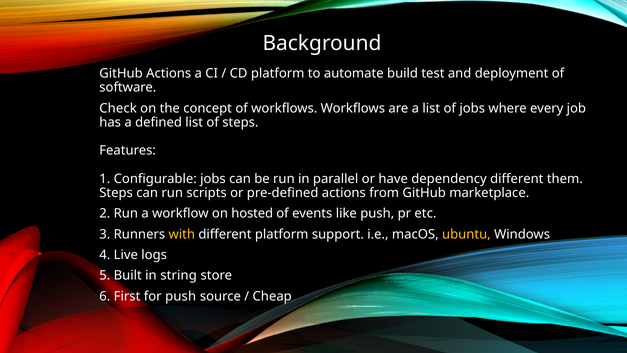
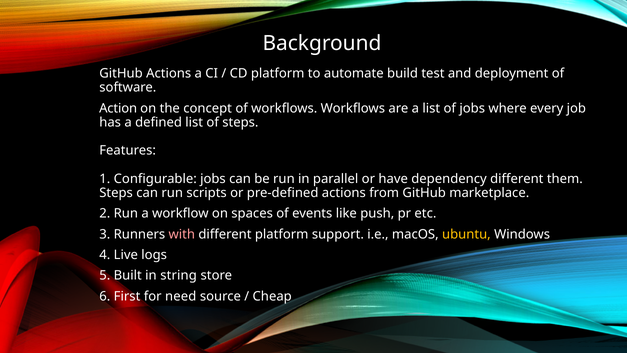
Check: Check -> Action
hosted: hosted -> spaces
with colour: yellow -> pink
for push: push -> need
